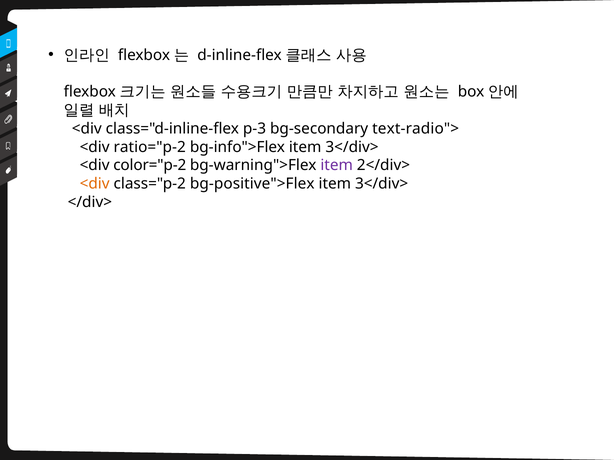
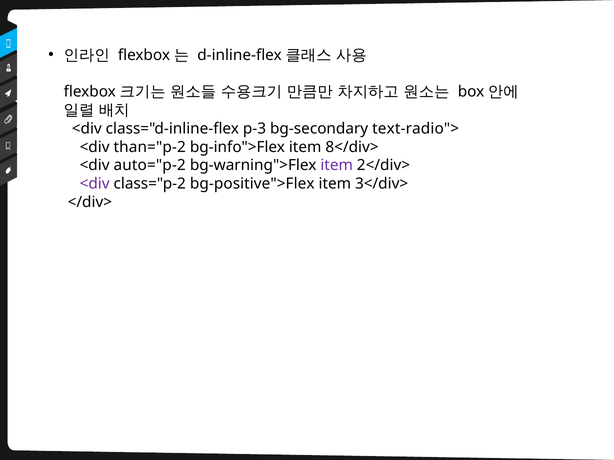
ratio="p-2: ratio="p-2 -> than="p-2
bg-info">Flex item 3</div>: 3</div> -> 8</div>
color="p-2: color="p-2 -> auto="p-2
<div at (95, 184) colour: orange -> purple
